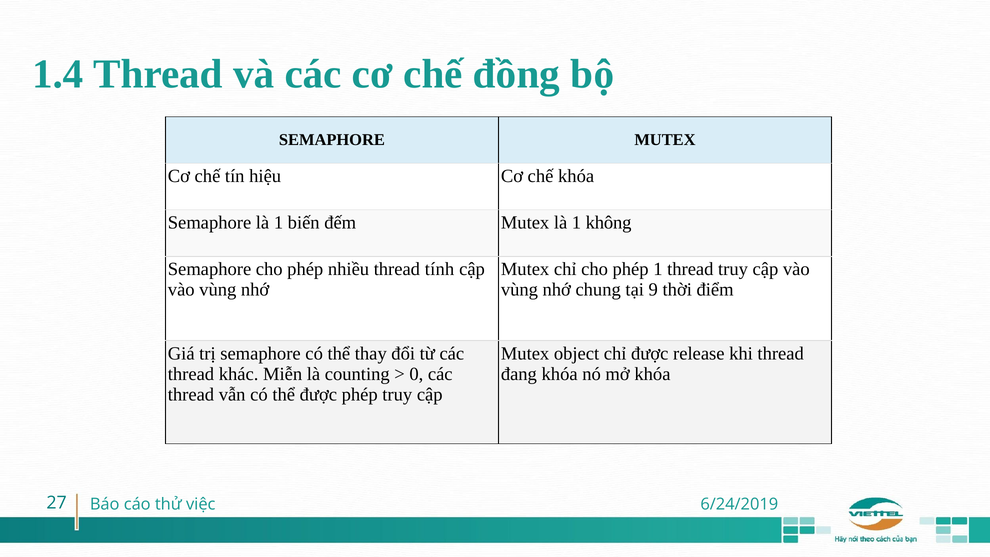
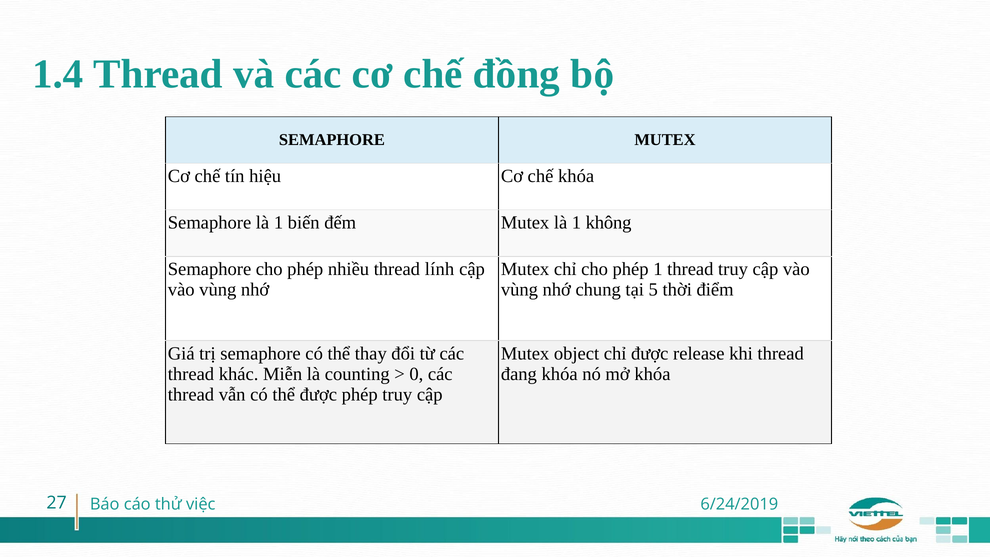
tính: tính -> lính
9: 9 -> 5
